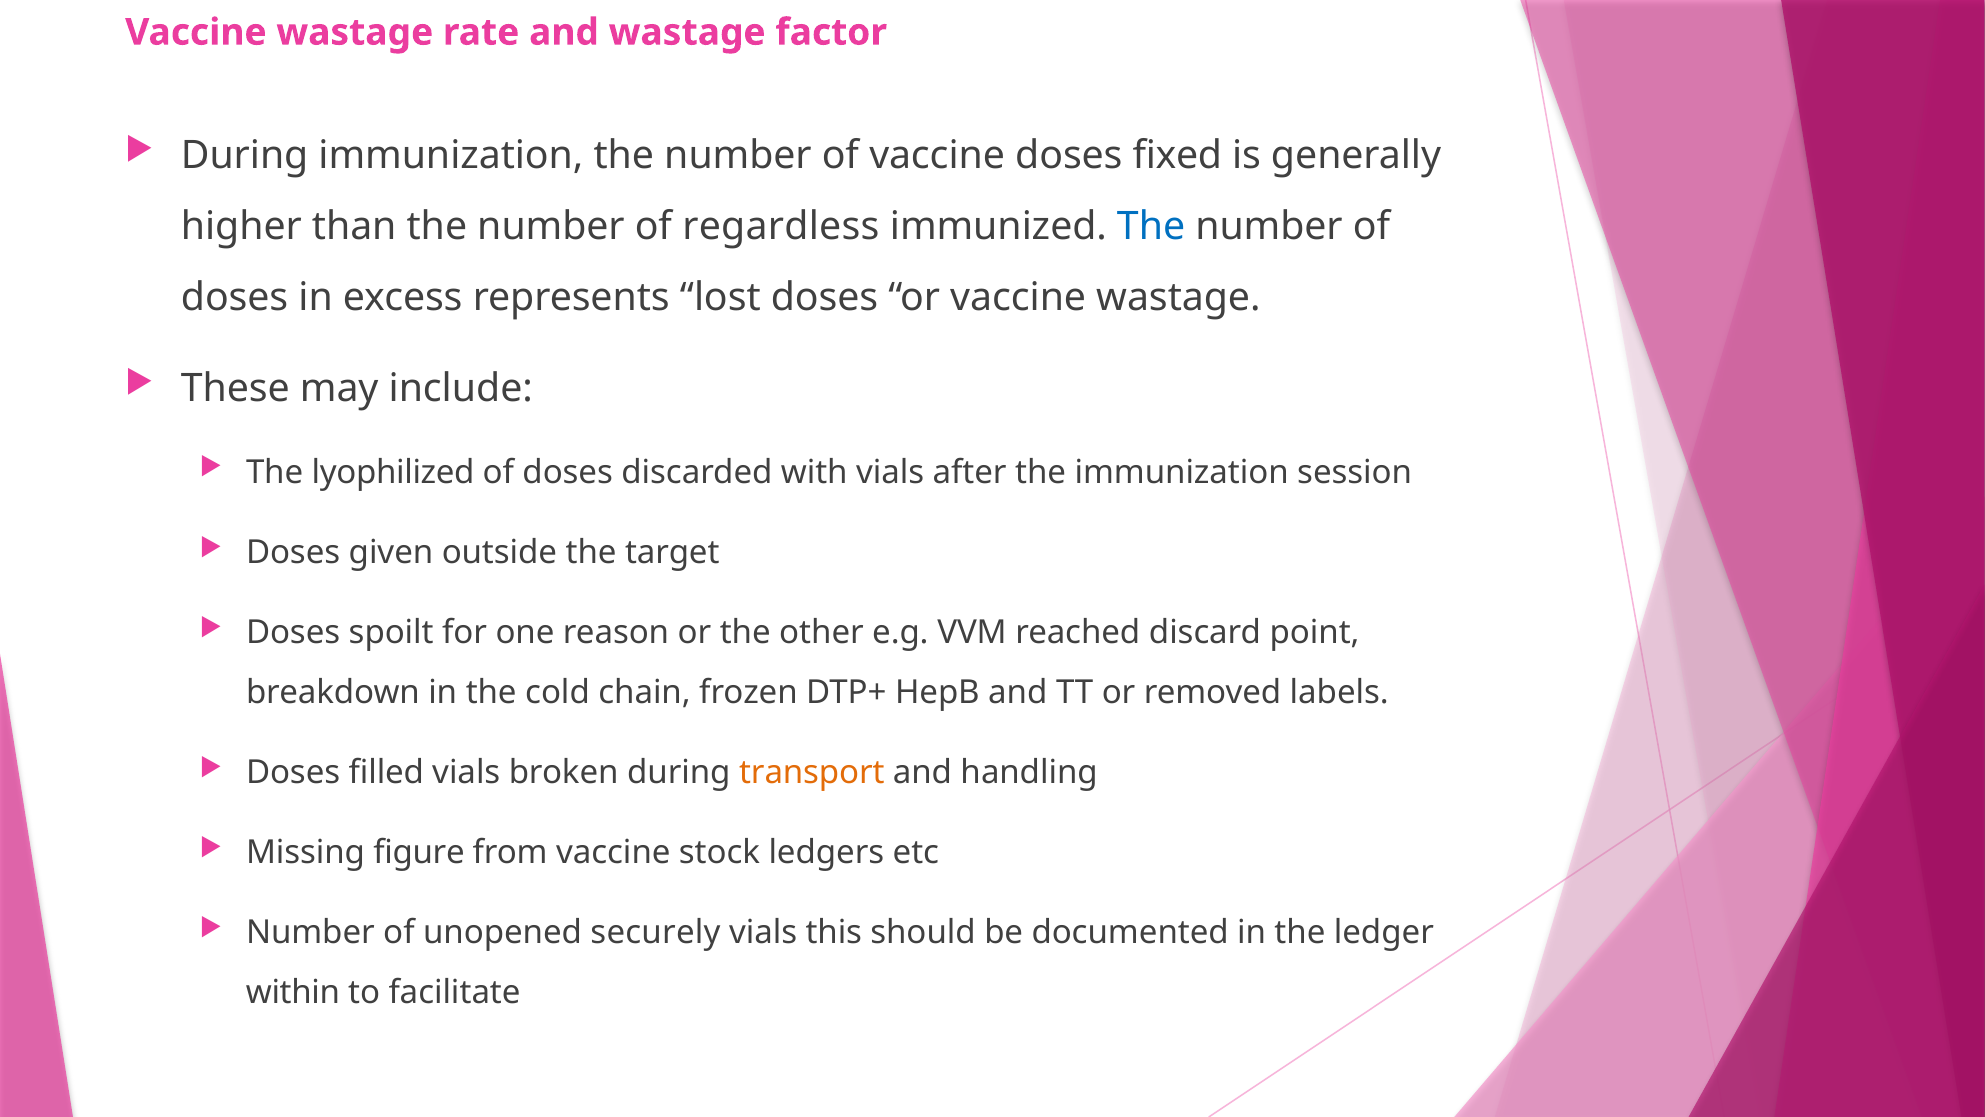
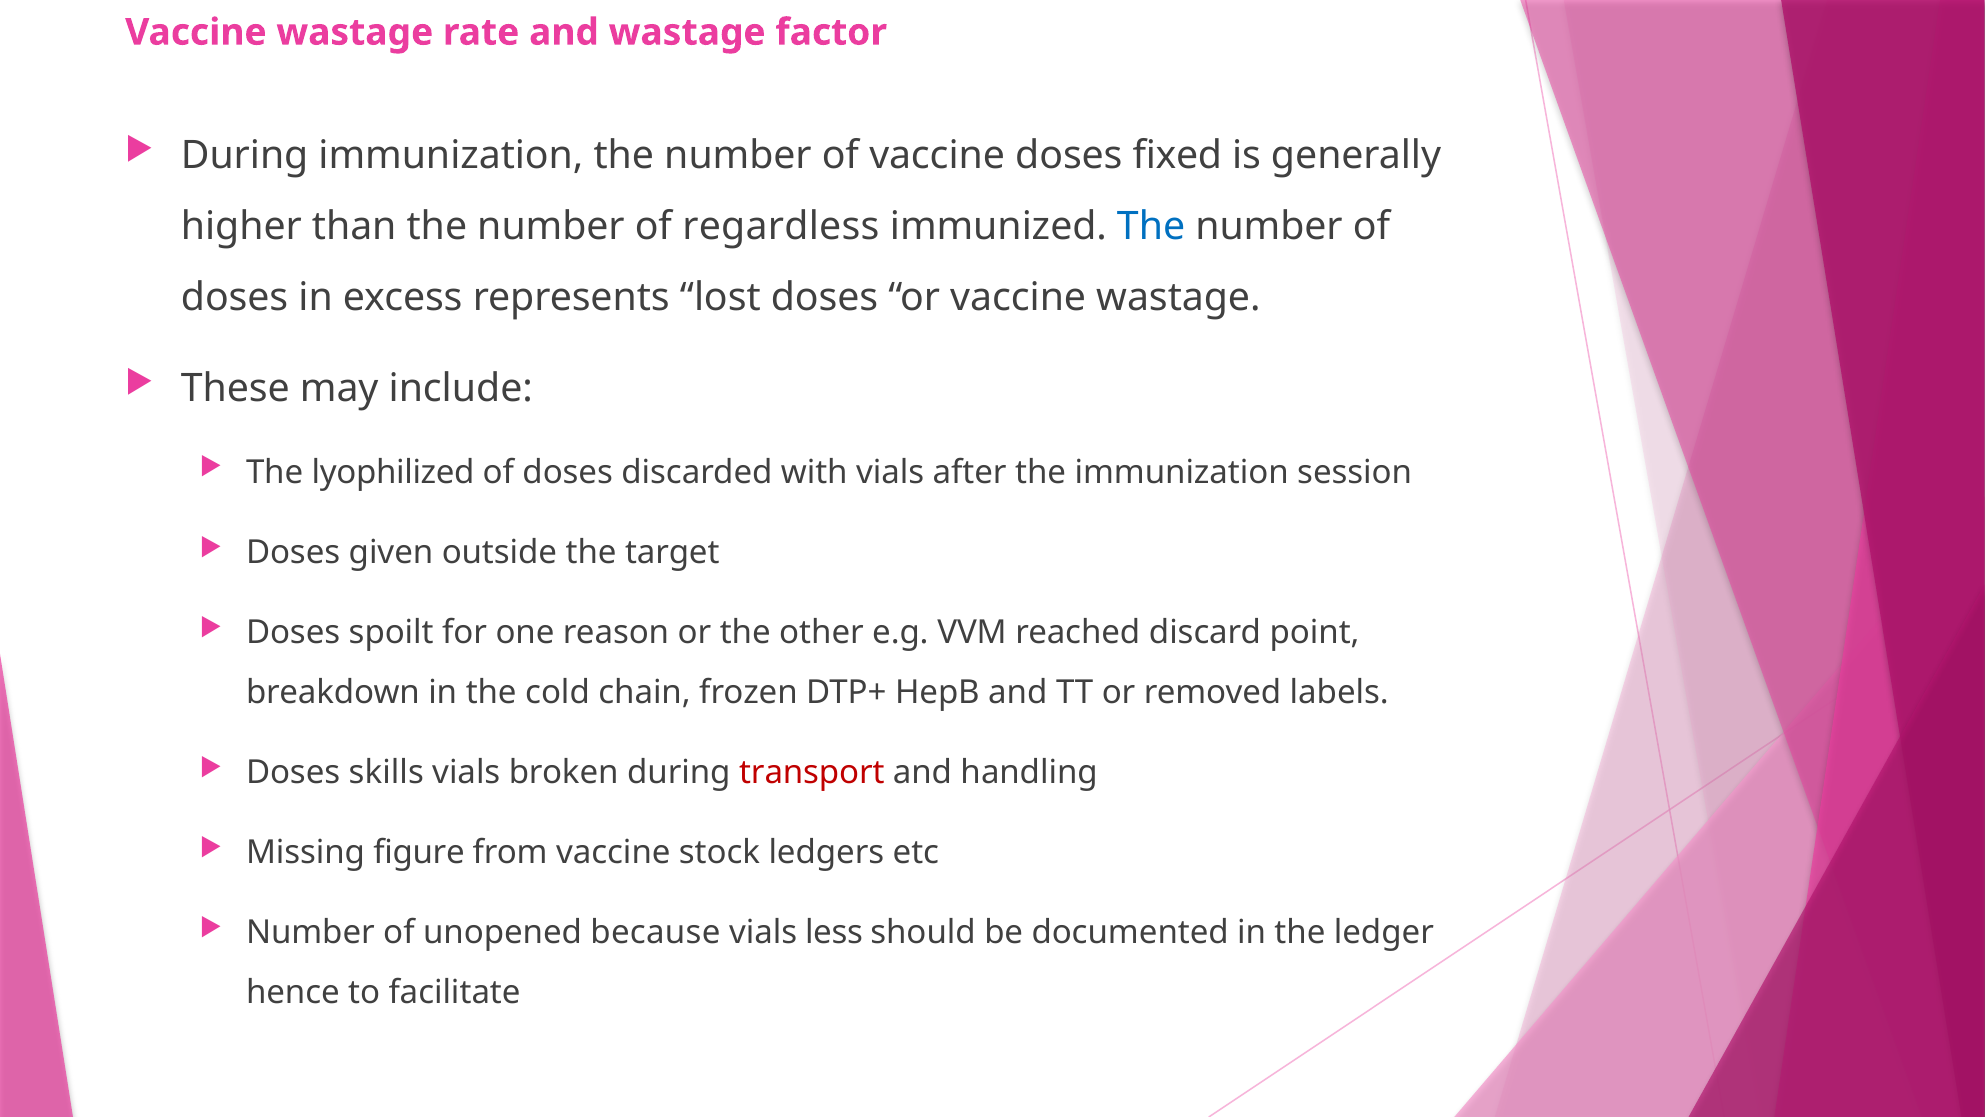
filled: filled -> skills
transport colour: orange -> red
securely: securely -> because
this: this -> less
within: within -> hence
